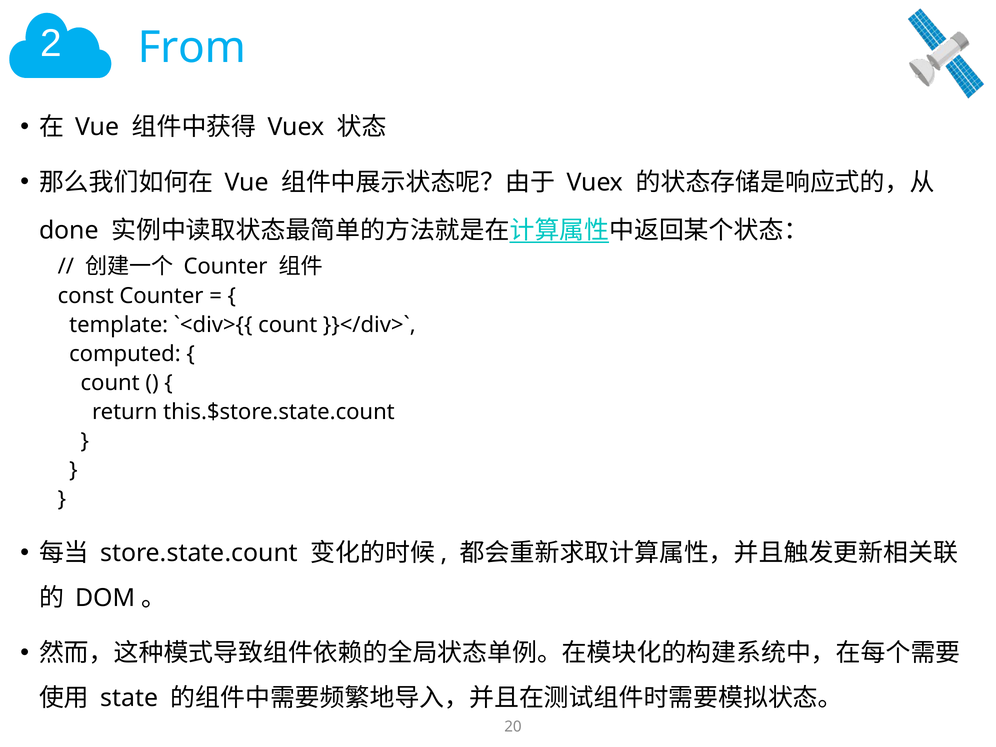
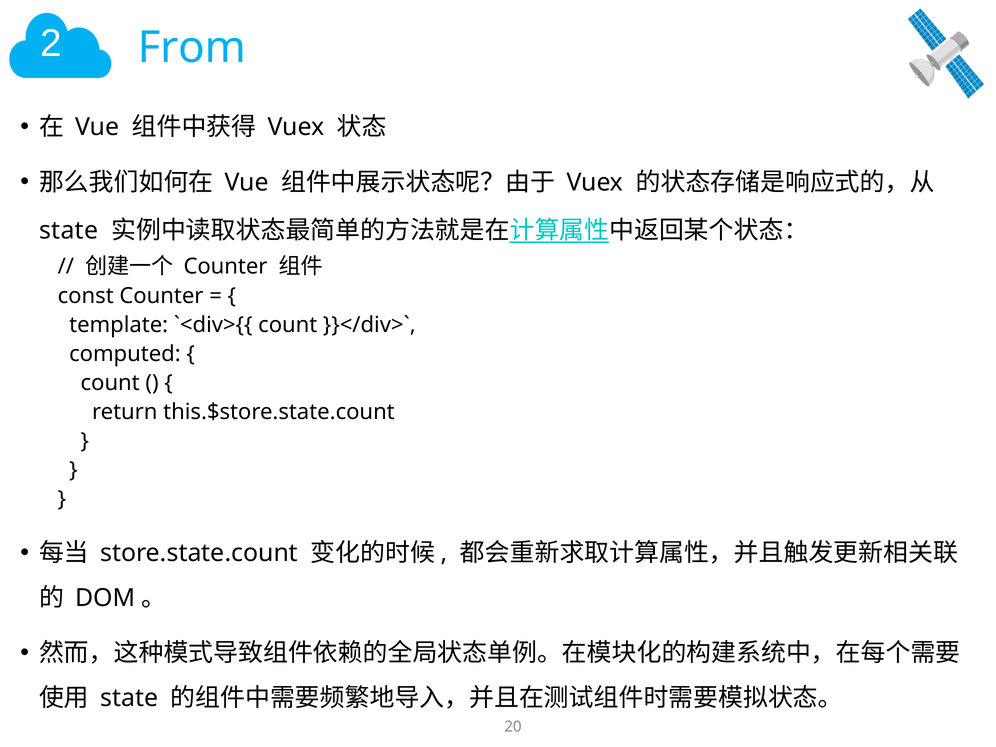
done at (69, 230): done -> state
